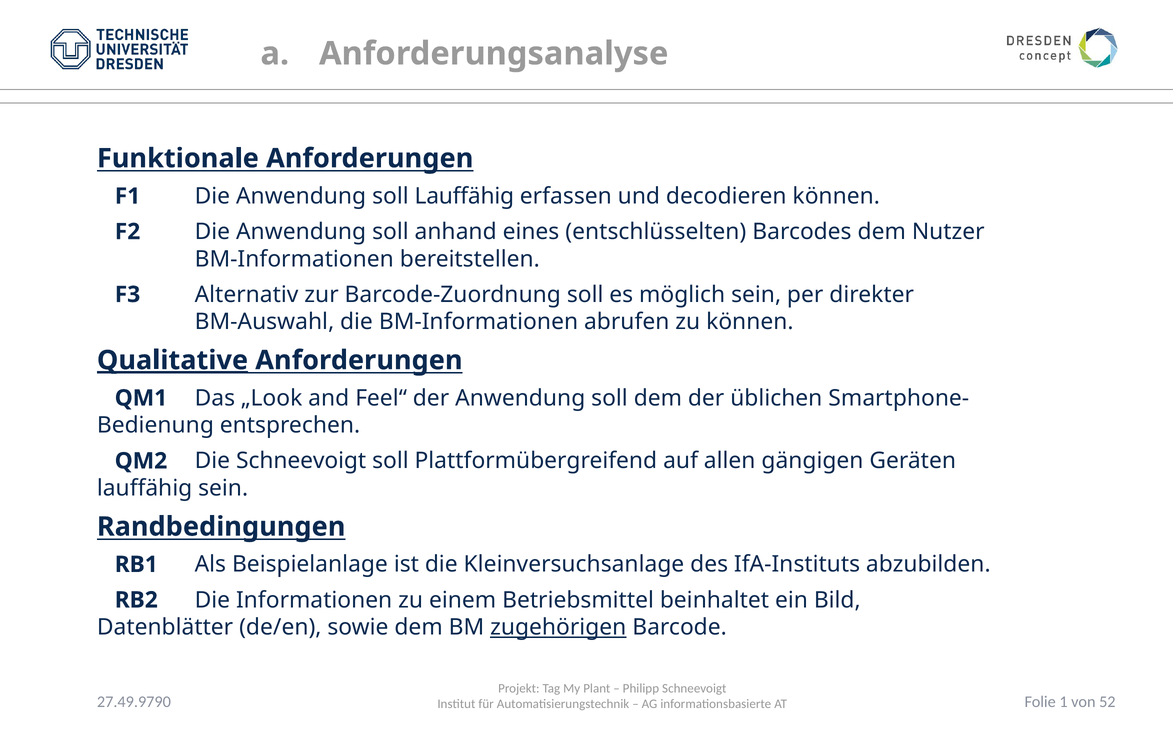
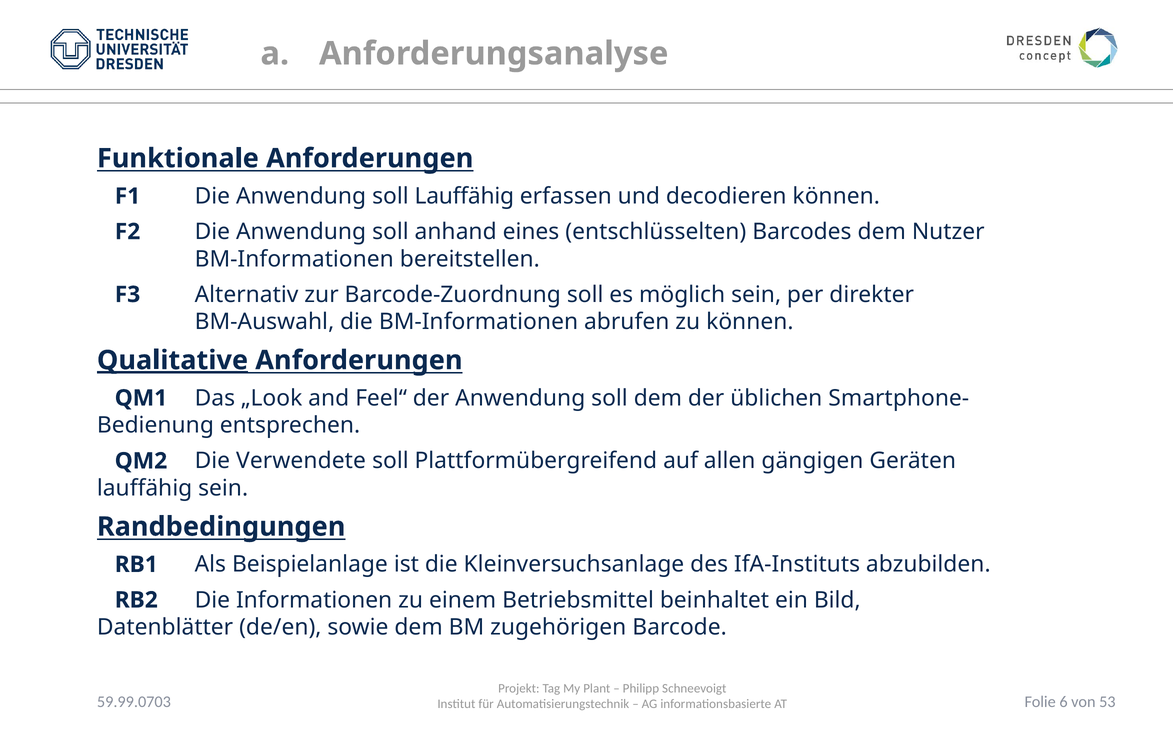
Die Schneevoigt: Schneevoigt -> Verwendete
zugehörigen underline: present -> none
1: 1 -> 6
52: 52 -> 53
27.49.9790: 27.49.9790 -> 59.99.0703
